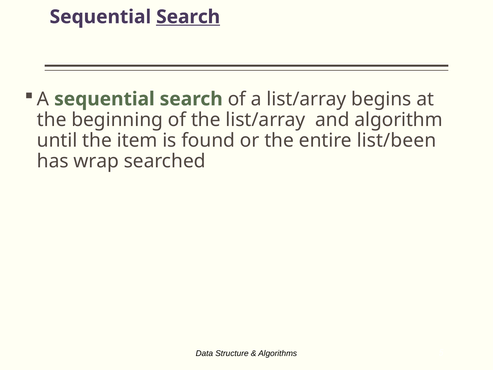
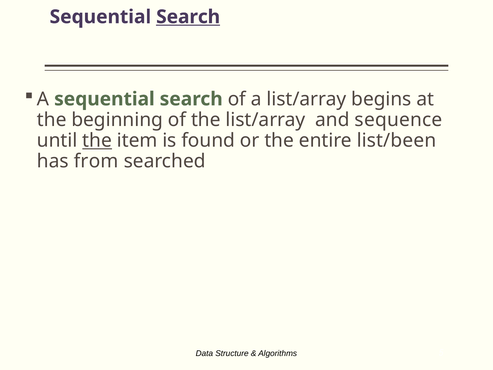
algorithm: algorithm -> sequence
the at (97, 140) underline: none -> present
wrap: wrap -> from
